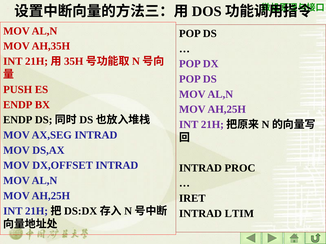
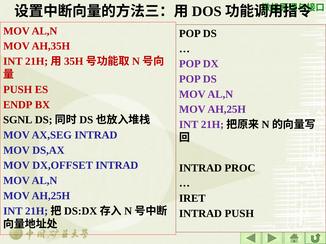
ENDP at (18, 120): ENDP -> SGNL
INTRAD LTIM: LTIM -> PUSH
